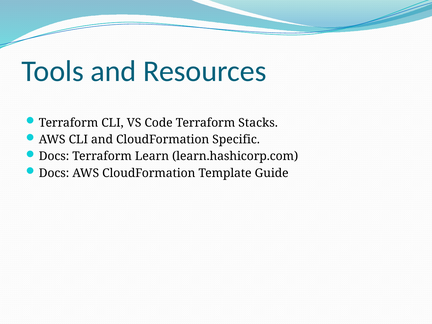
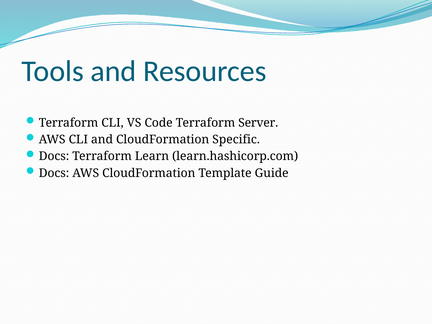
Stacks: Stacks -> Server
